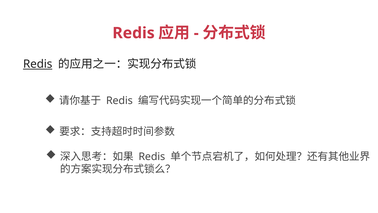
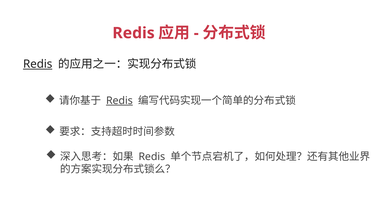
Redis at (119, 100) underline: none -> present
